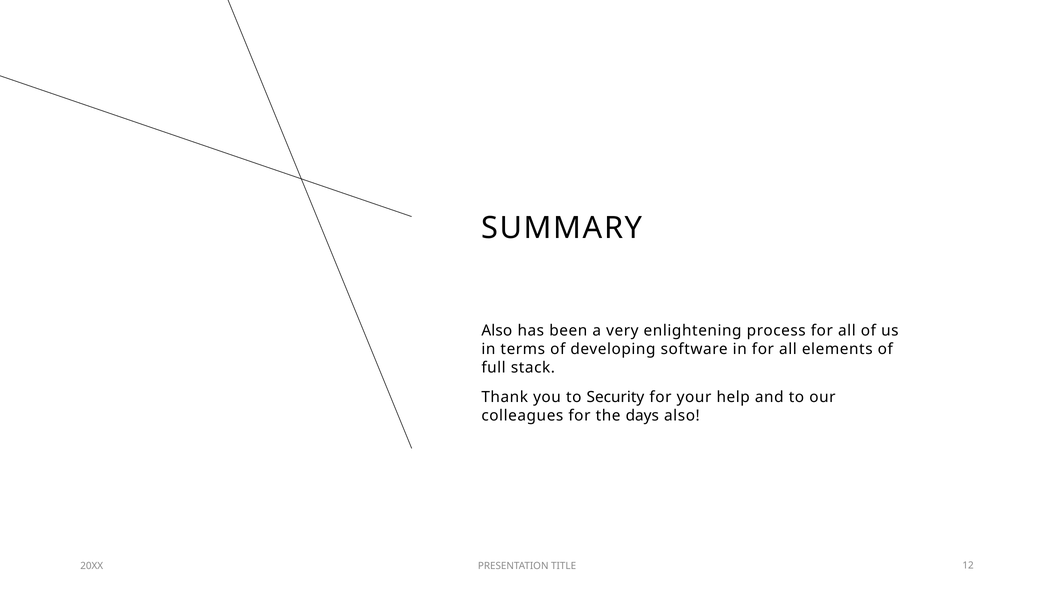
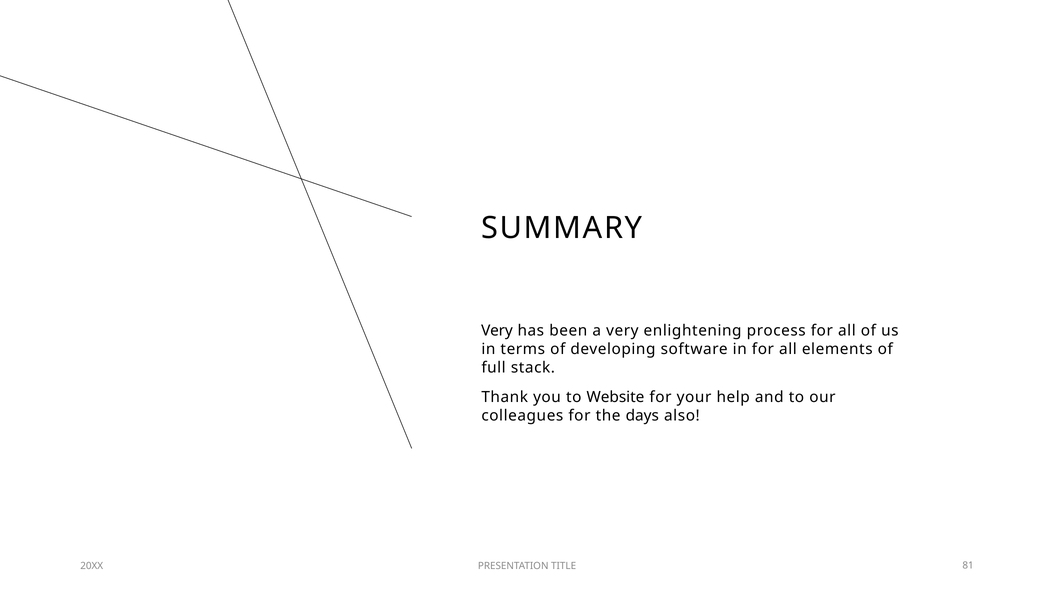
Also at (497, 331): Also -> Very
Security: Security -> Website
12: 12 -> 81
